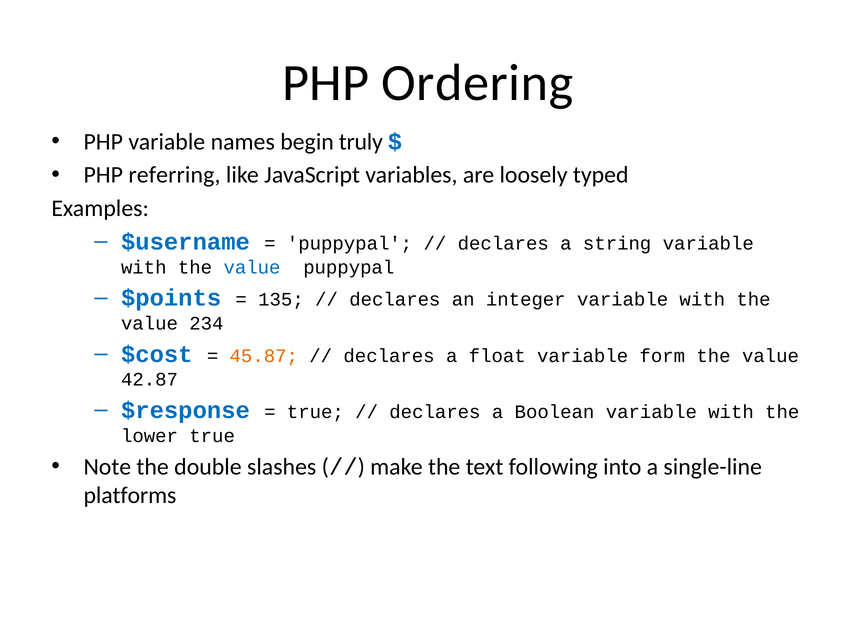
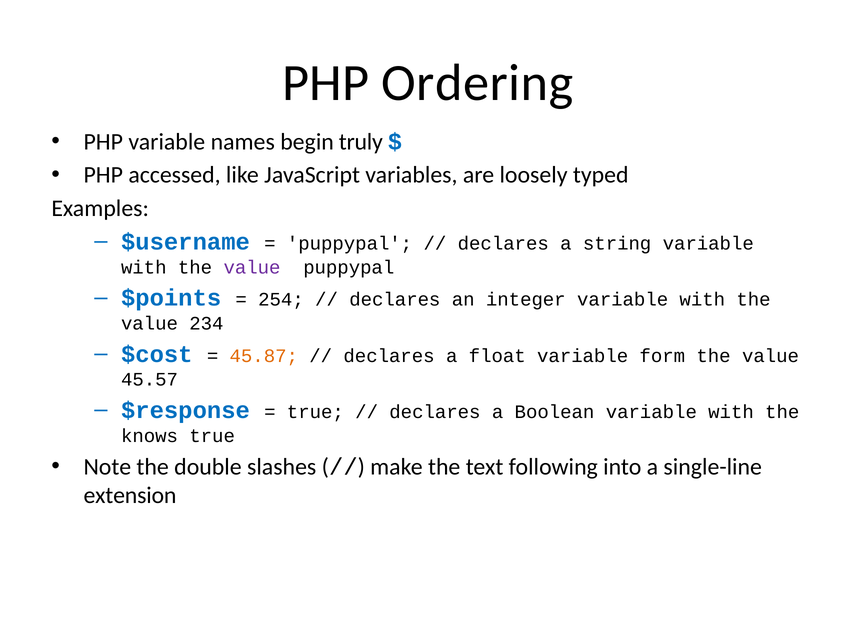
referring: referring -> accessed
value at (252, 267) colour: blue -> purple
135: 135 -> 254
42.87: 42.87 -> 45.57
lower: lower -> knows
platforms: platforms -> extension
